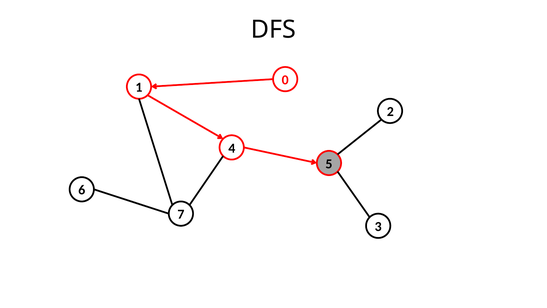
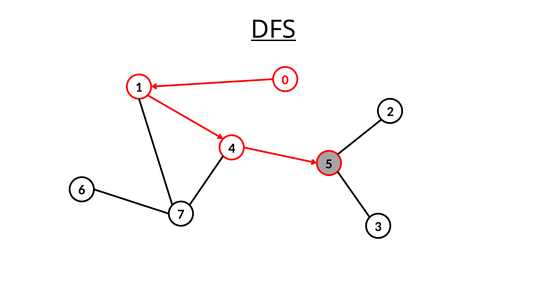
DFS underline: none -> present
